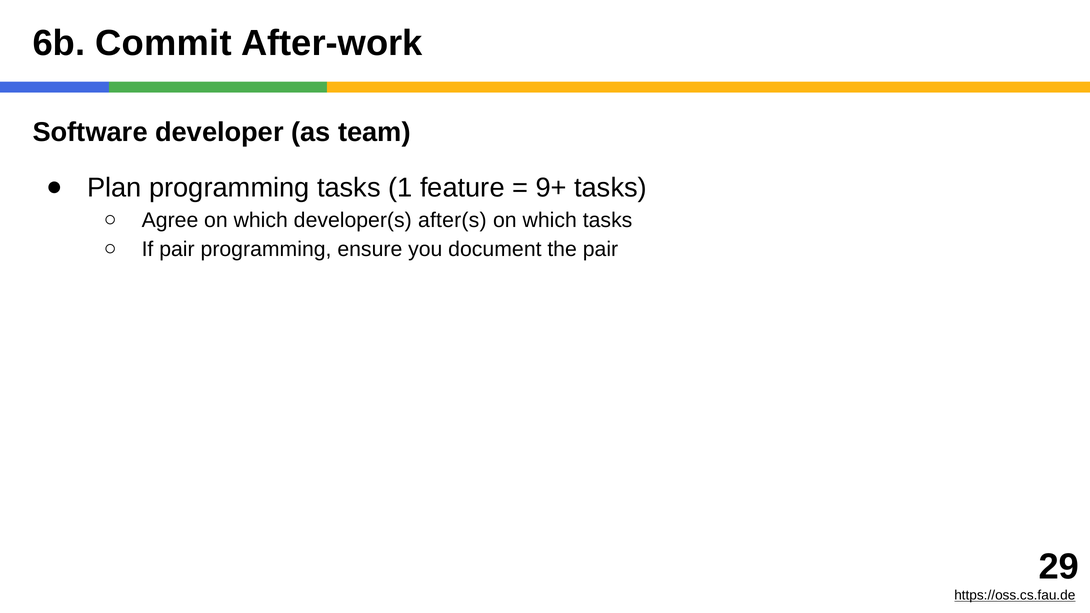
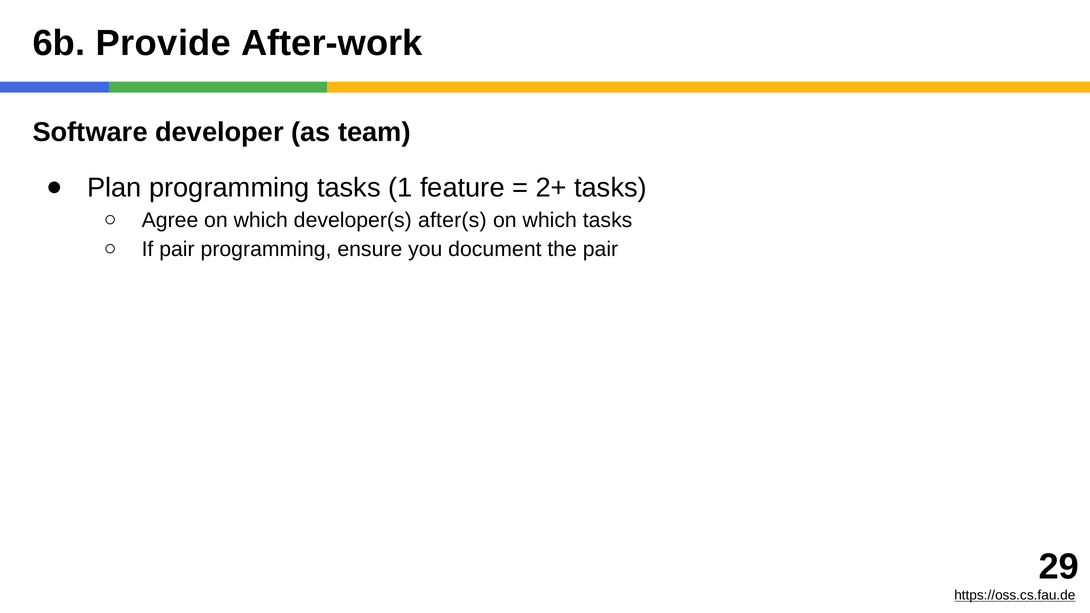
Commit: Commit -> Provide
9+: 9+ -> 2+
